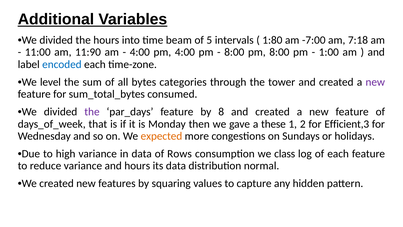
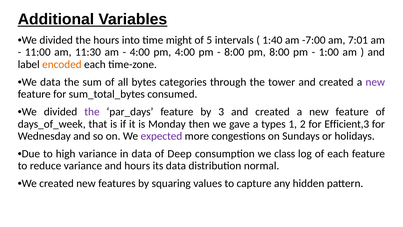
beam: beam -> might
1:80: 1:80 -> 1:40
7:18: 7:18 -> 7:01
11:90: 11:90 -> 11:30
encoded colour: blue -> orange
We level: level -> data
8: 8 -> 3
these: these -> types
expected colour: orange -> purple
Rows: Rows -> Deep
